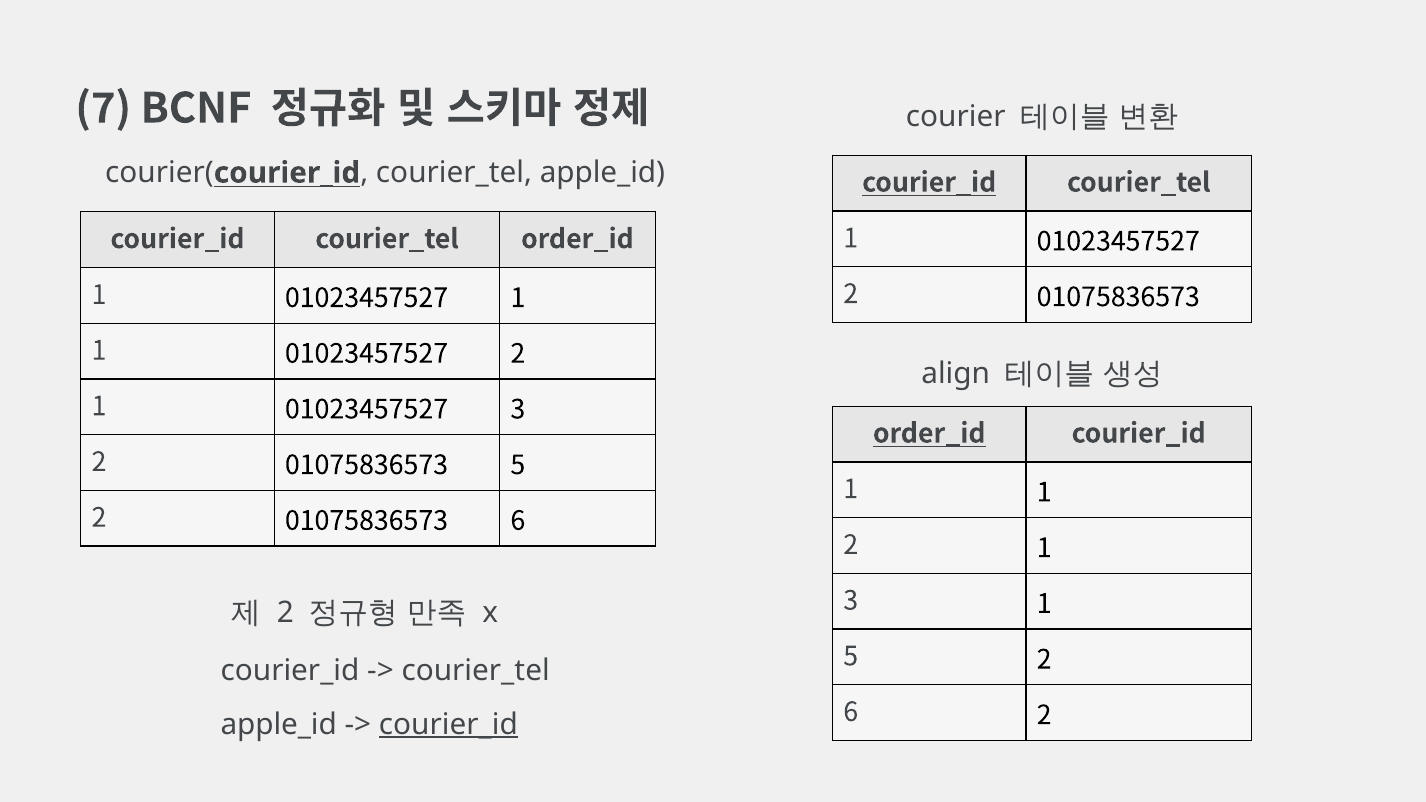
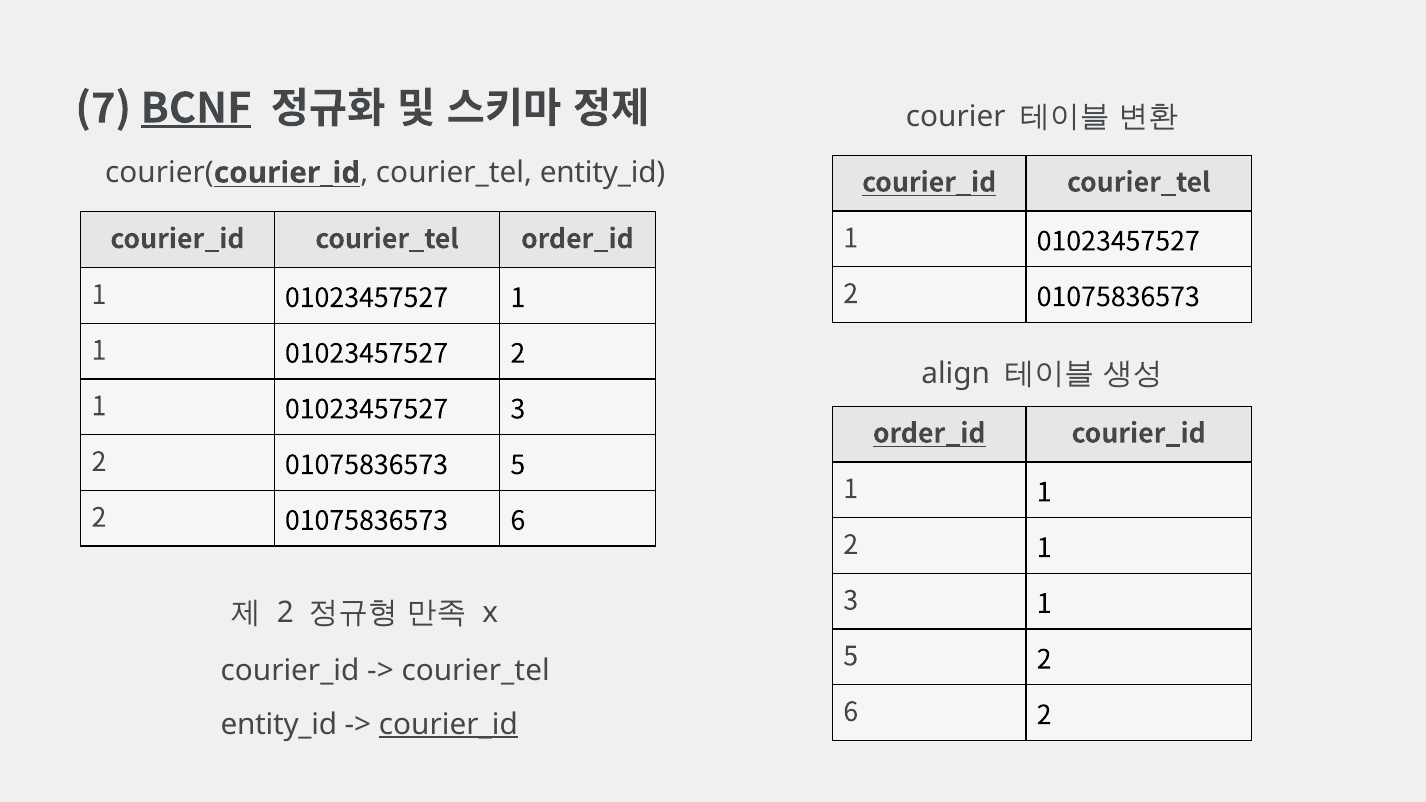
BCNF underline: none -> present
apple_id at (602, 173): apple_id -> entity_id
apple_id at (279, 724): apple_id -> entity_id
